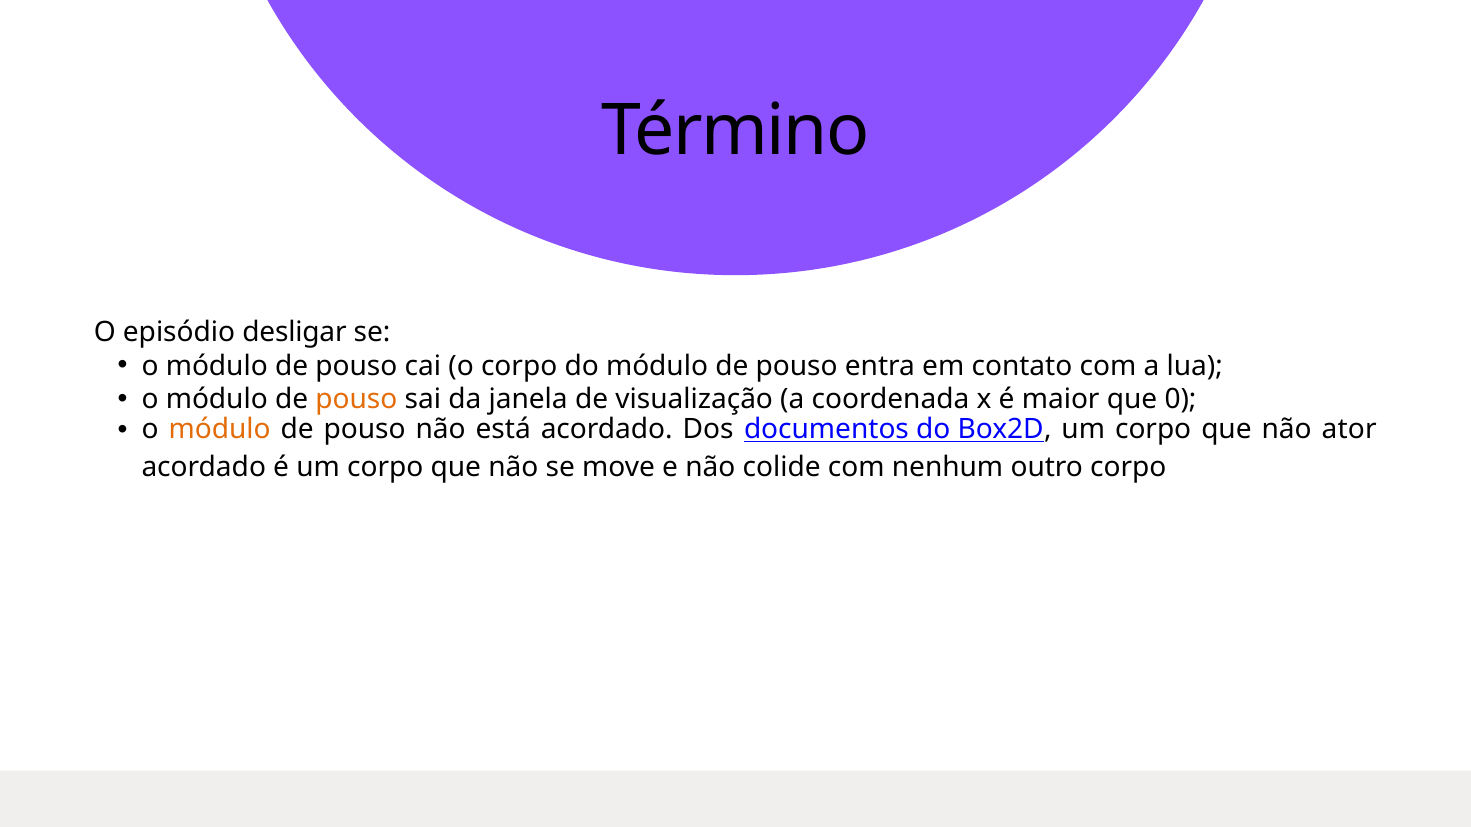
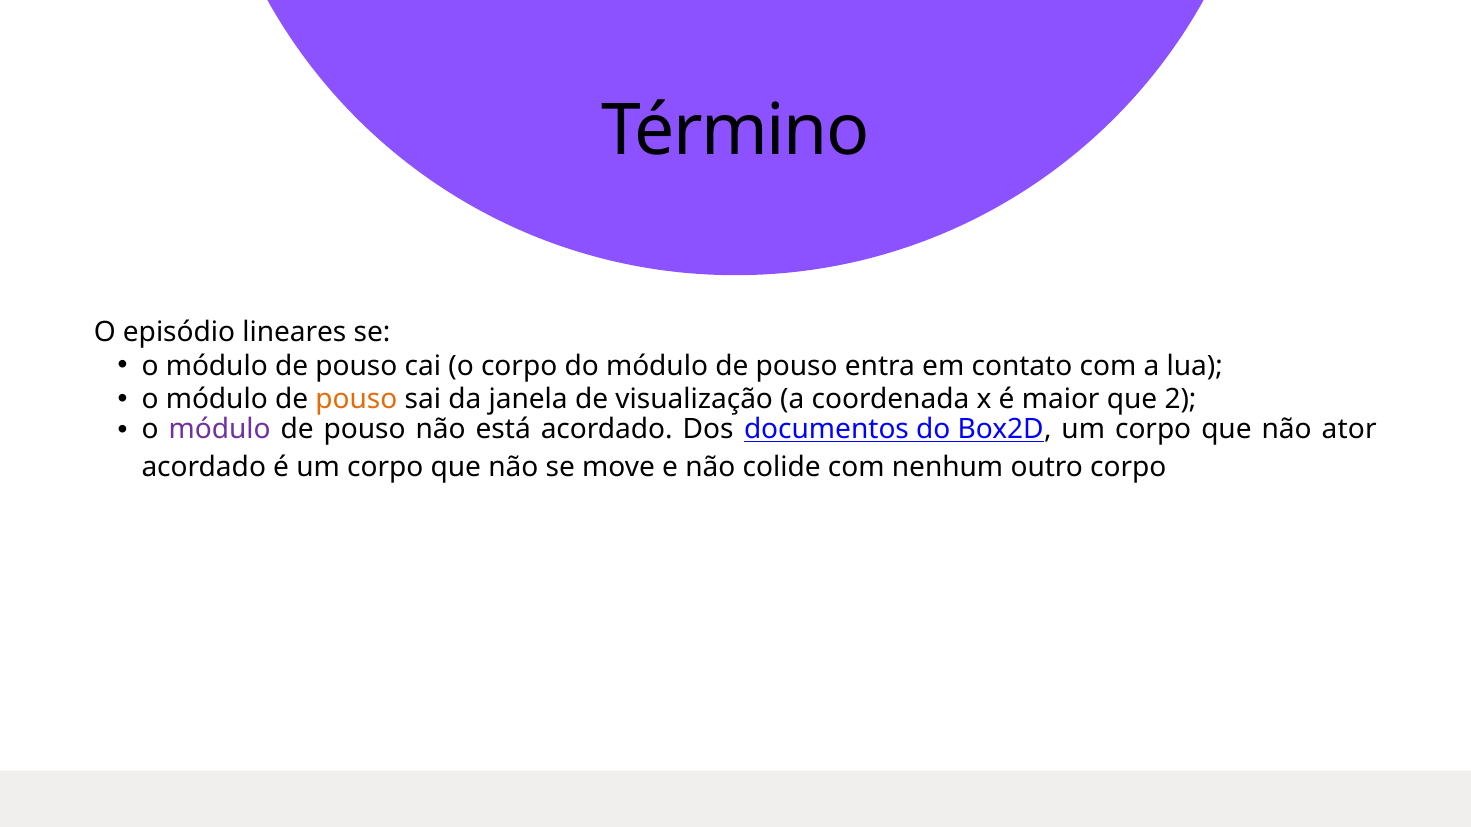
desligar: desligar -> lineares
0: 0 -> 2
módulo at (220, 429) colour: orange -> purple
